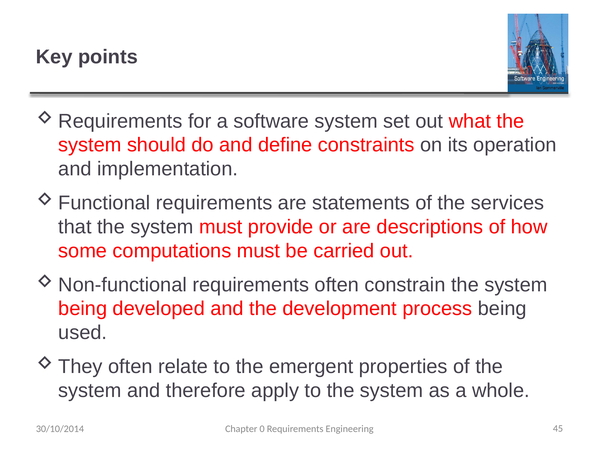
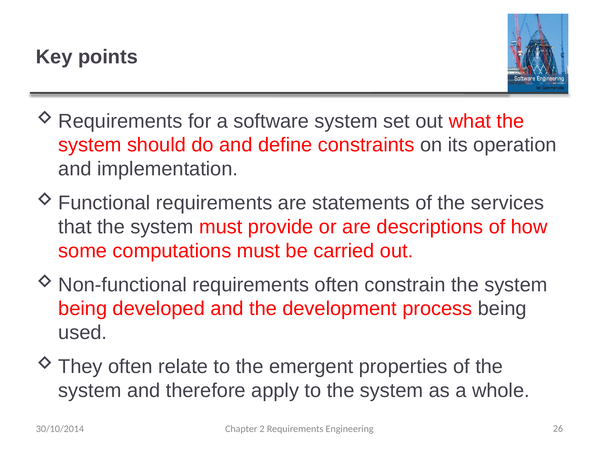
0: 0 -> 2
45: 45 -> 26
